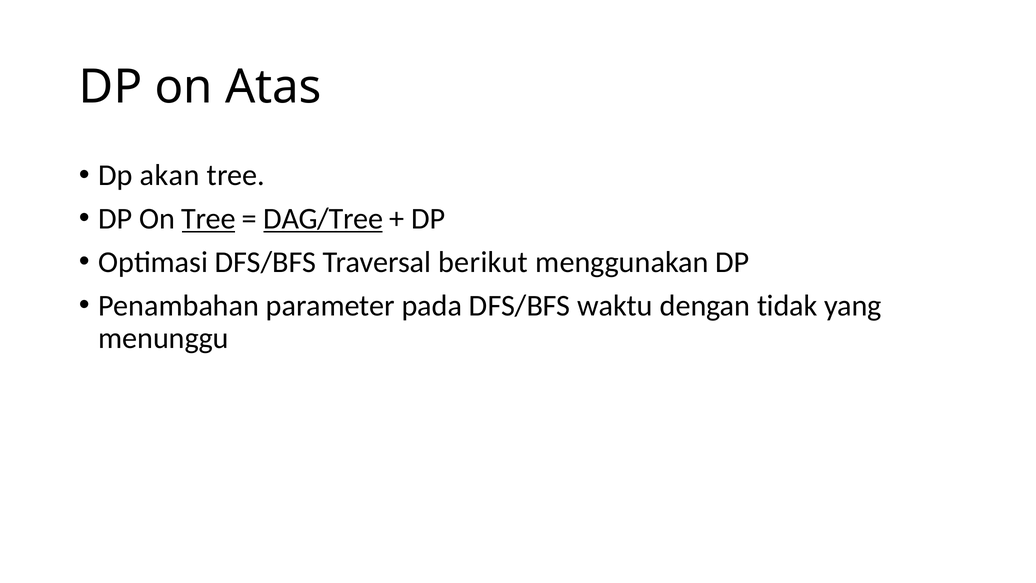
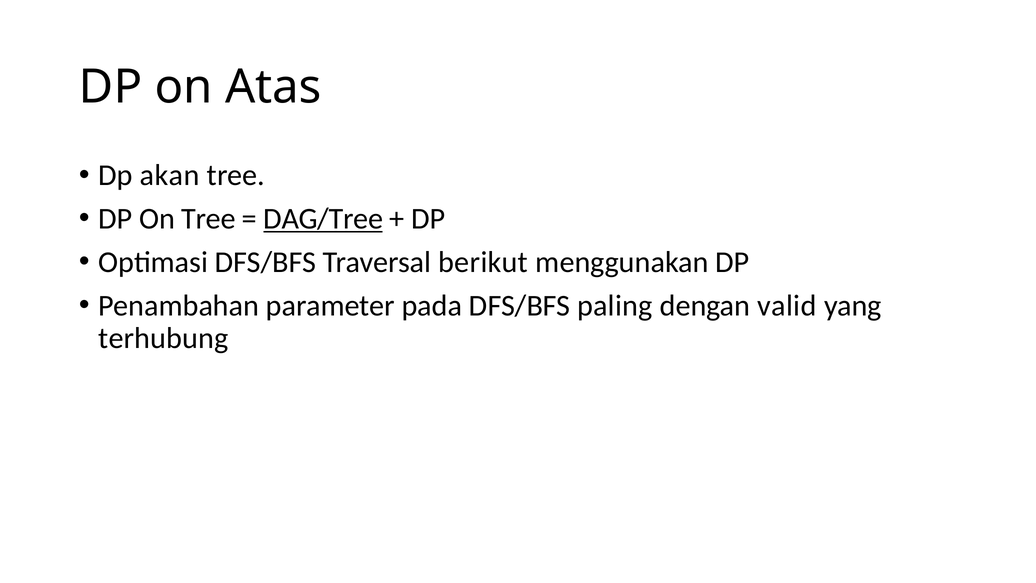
Tree at (209, 219) underline: present -> none
waktu: waktu -> paling
tidak: tidak -> valid
menunggu: menunggu -> terhubung
